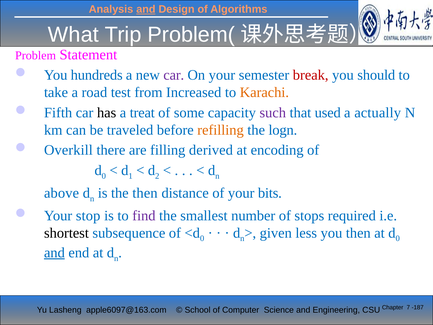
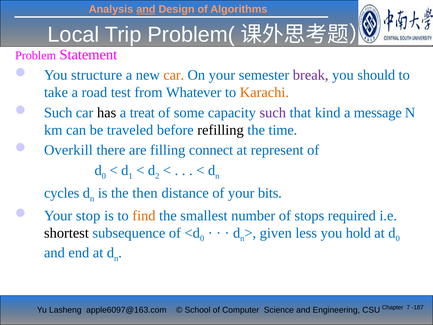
What: What -> Local
hundreds: hundreds -> structure
car at (174, 75) colour: purple -> orange
break colour: red -> purple
Increased: Increased -> Whatever
Fifth at (58, 113): Fifth -> Such
used: used -> kind
actually: actually -> message
refilling colour: orange -> black
logn: logn -> time
derived: derived -> connect
encoding: encoding -> represent
above: above -> cycles
find colour: purple -> orange
you then: then -> hold
and at (54, 252) underline: present -> none
